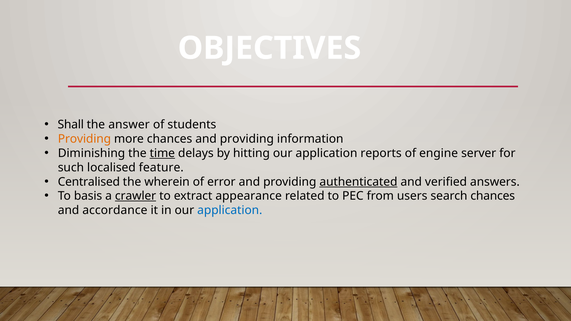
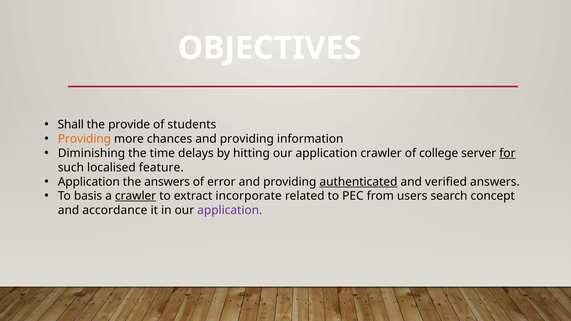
answer: answer -> provide
time underline: present -> none
application reports: reports -> crawler
engine: engine -> college
for underline: none -> present
Centralised at (89, 182): Centralised -> Application
the wherein: wherein -> answers
appearance: appearance -> incorporate
search chances: chances -> concept
application at (230, 210) colour: blue -> purple
